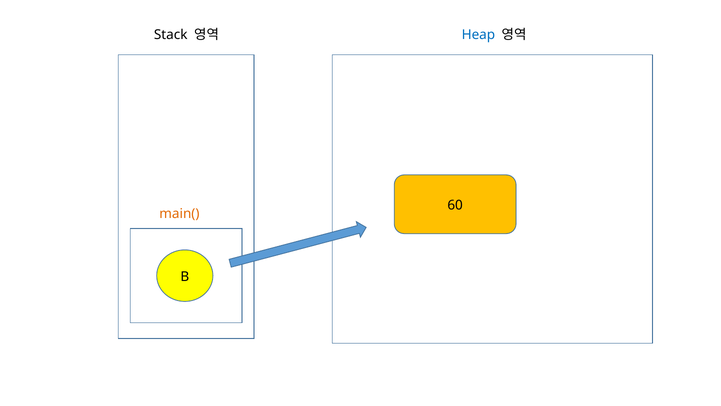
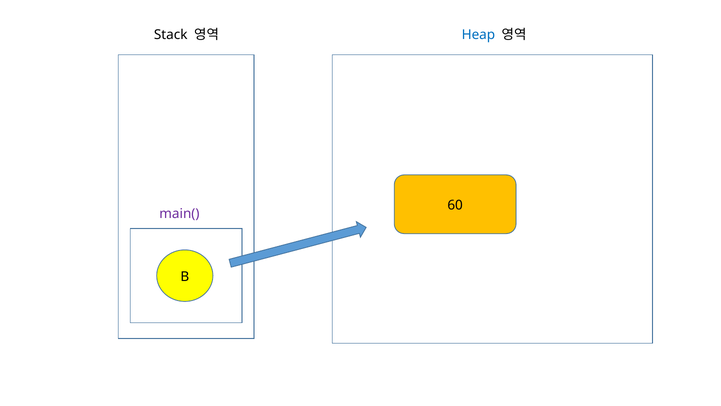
main( colour: orange -> purple
